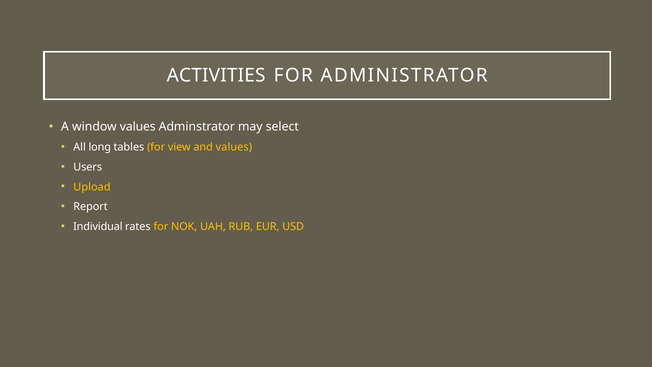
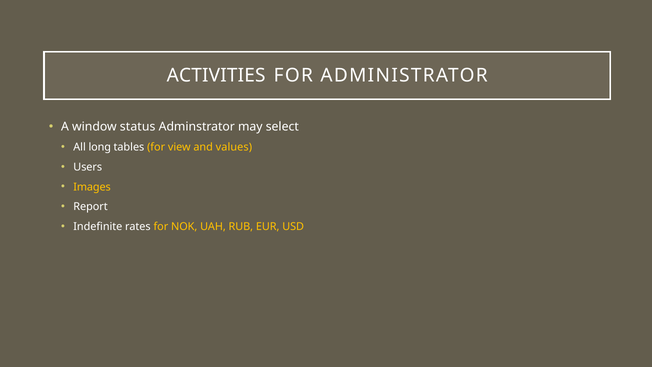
window values: values -> status
Upload: Upload -> Images
Individual: Individual -> Indefinite
